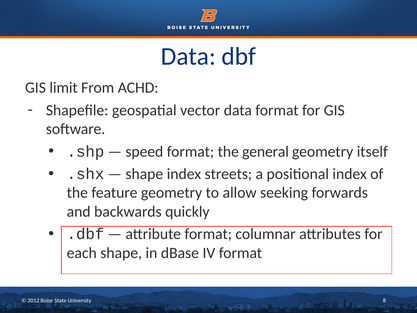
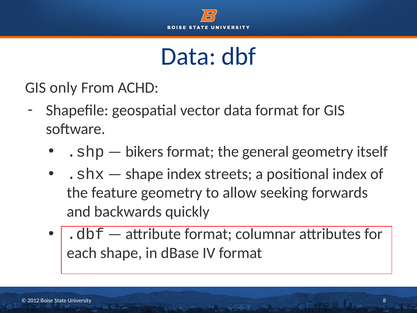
limit: limit -> only
speed: speed -> bikers
